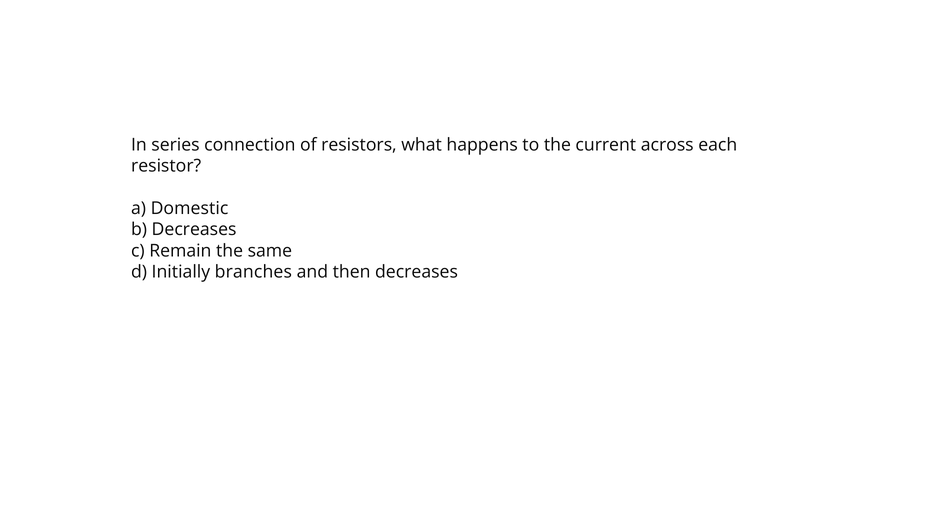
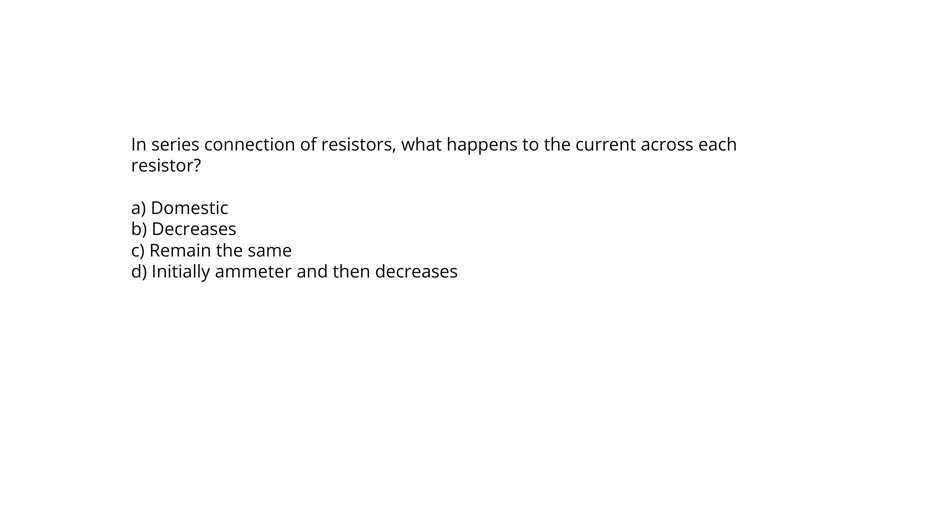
branches: branches -> ammeter
